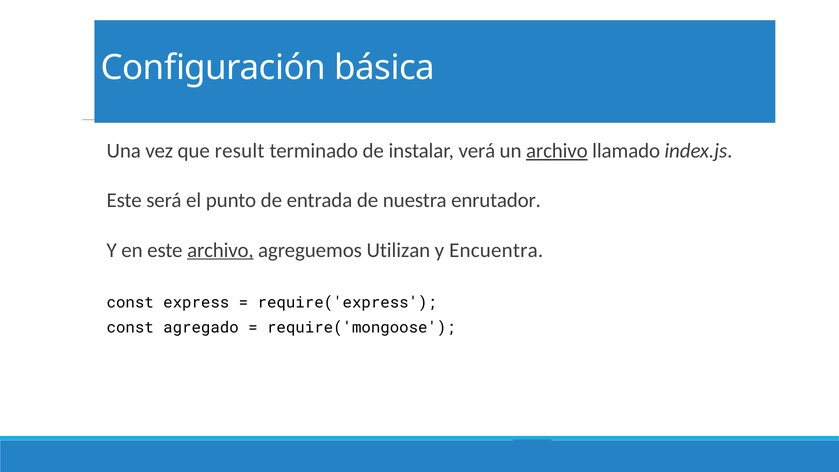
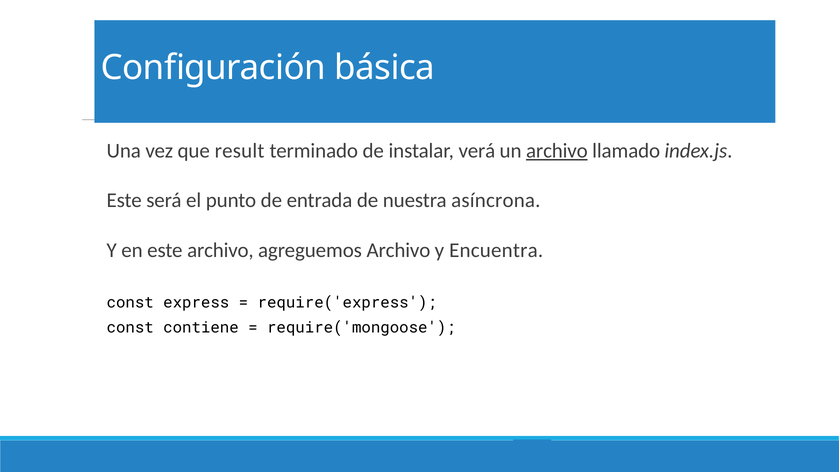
enrutador: enrutador -> asíncrona
archivo at (220, 250) underline: present -> none
agreguemos Utilizan: Utilizan -> Archivo
agregado: agregado -> contiene
